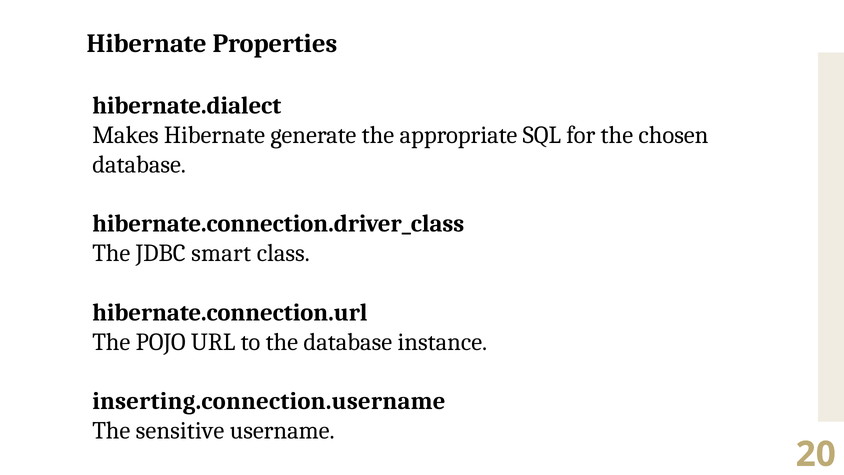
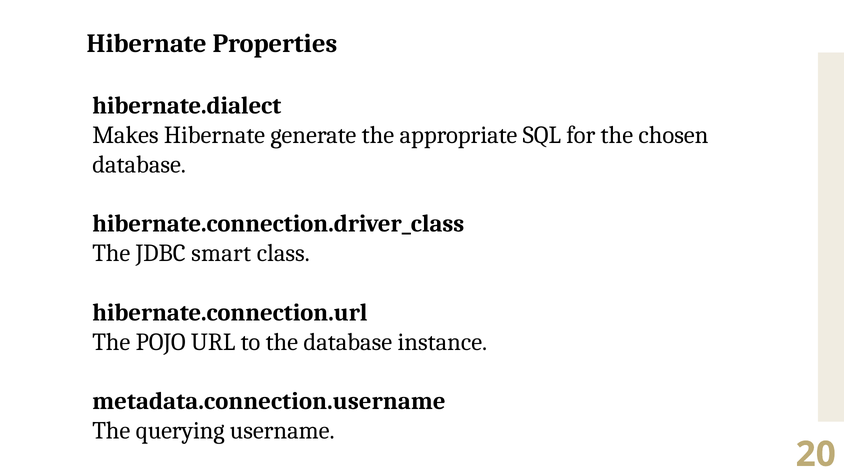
inserting.connection.username: inserting.connection.username -> metadata.connection.username
sensitive: sensitive -> querying
